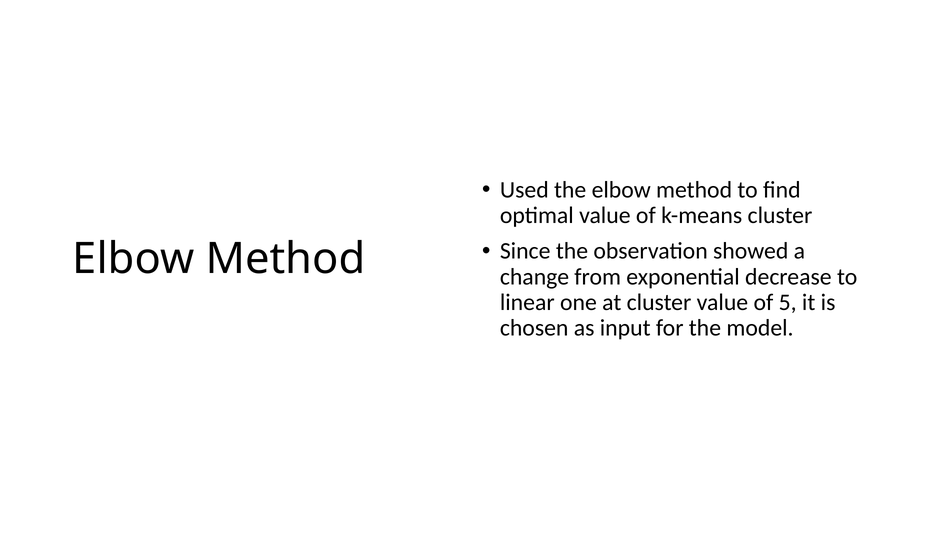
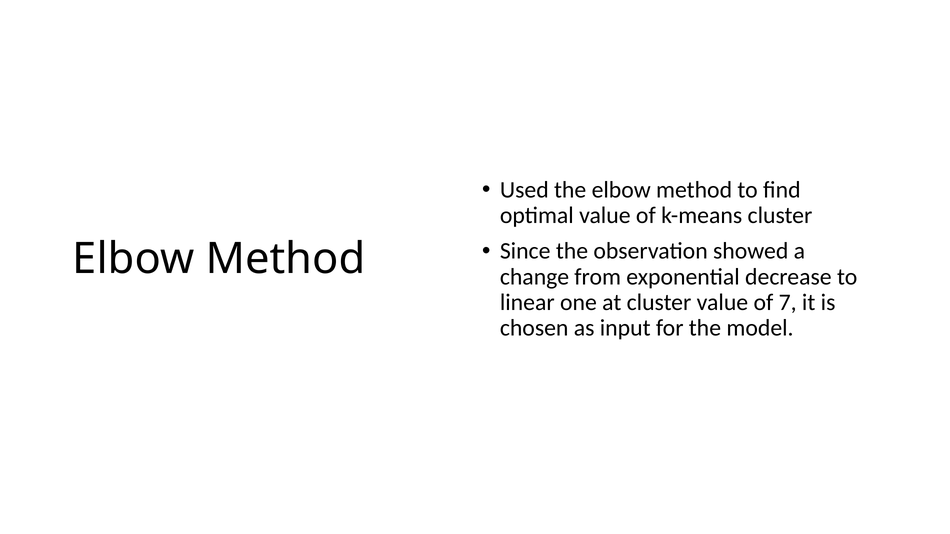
5: 5 -> 7
